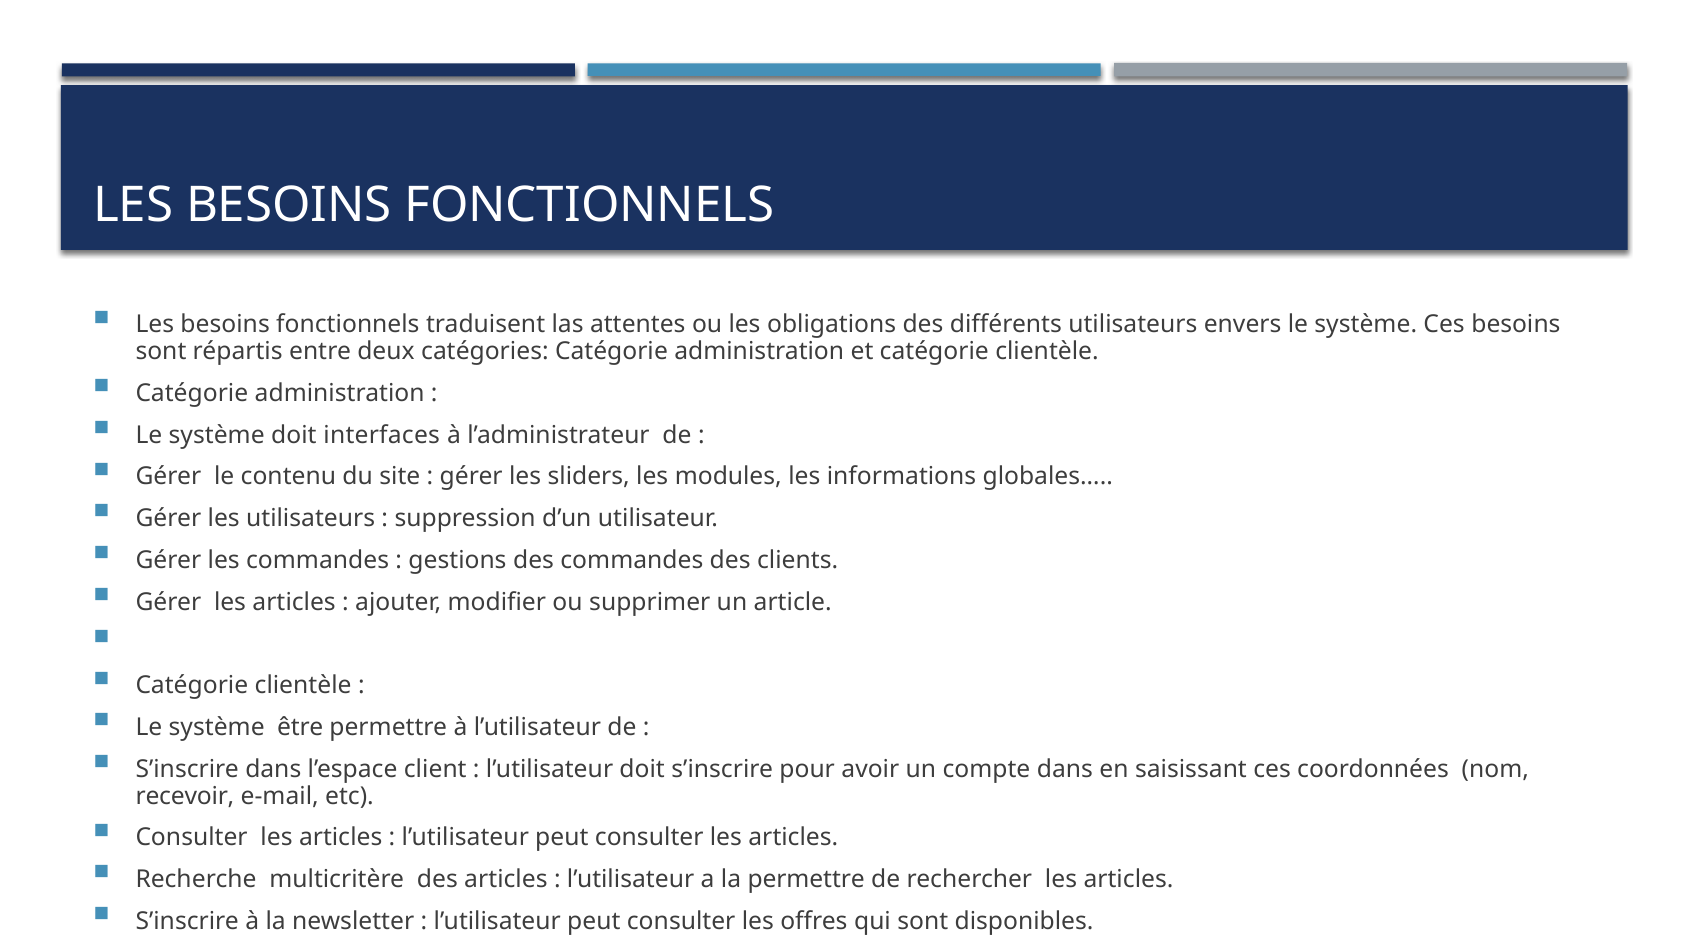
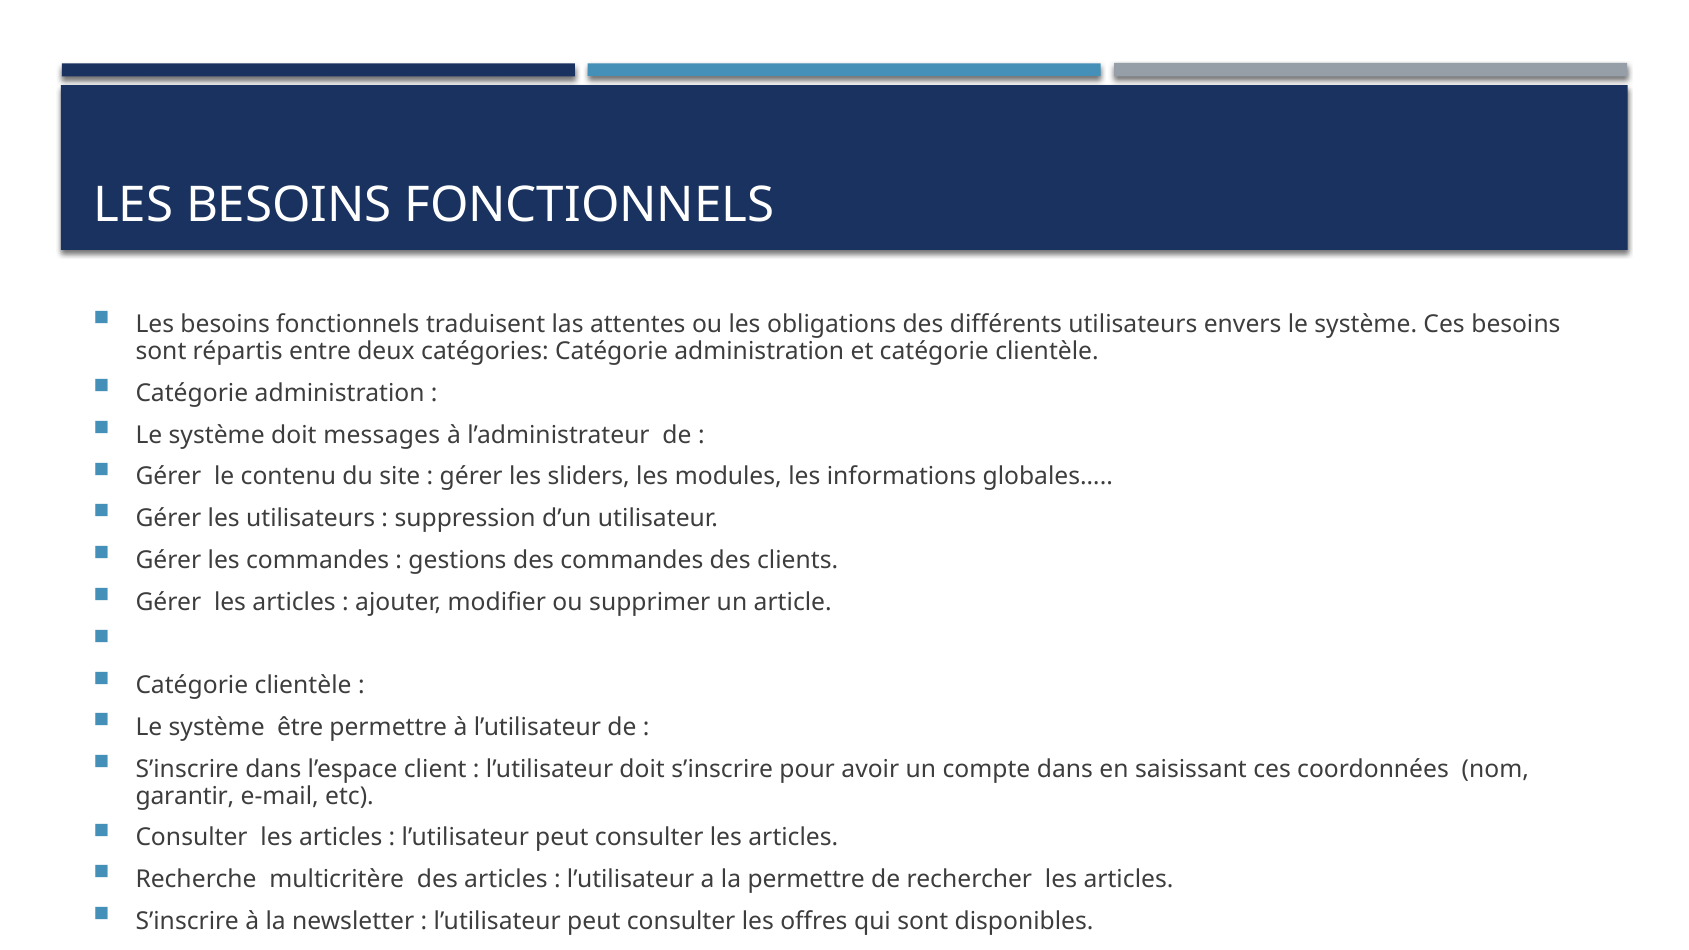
interfaces: interfaces -> messages
recevoir: recevoir -> garantir
